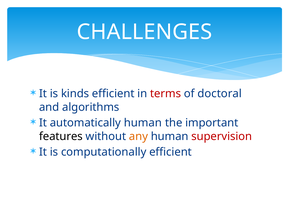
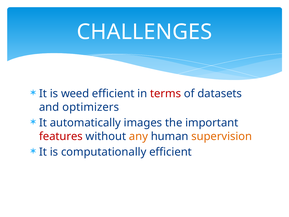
kinds: kinds -> weed
doctoral: doctoral -> datasets
algorithms: algorithms -> optimizers
automatically human: human -> images
features colour: black -> red
supervision colour: red -> orange
